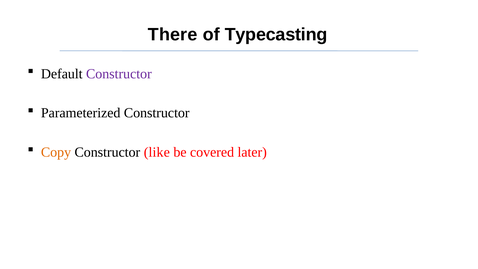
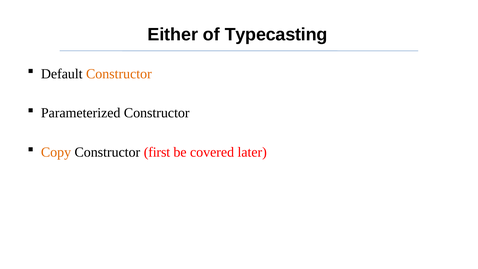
There: There -> Either
Constructor at (119, 74) colour: purple -> orange
like: like -> first
